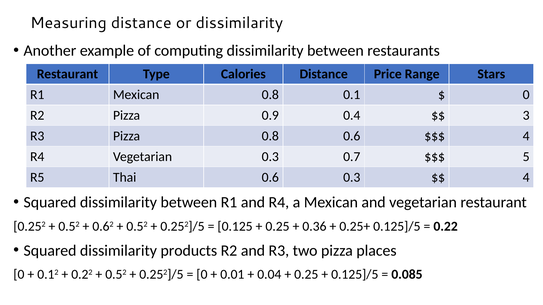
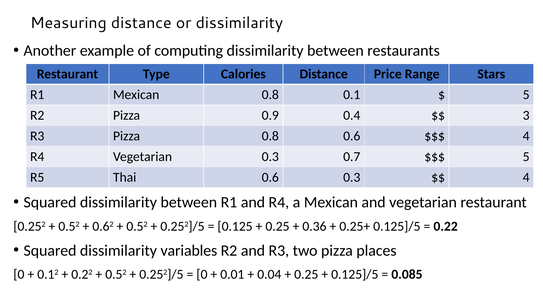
0 at (526, 95): 0 -> 5
products: products -> variables
